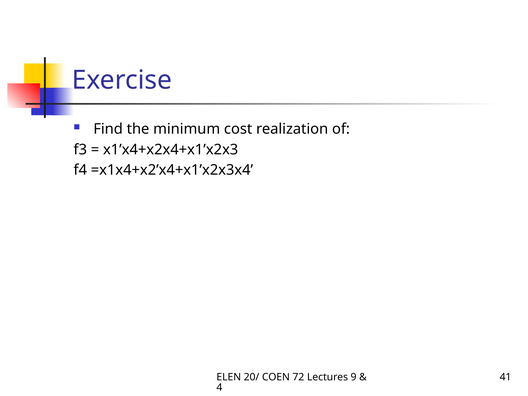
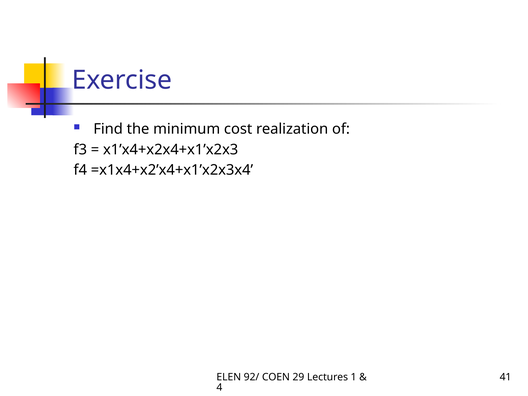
20/: 20/ -> 92/
72: 72 -> 29
9: 9 -> 1
